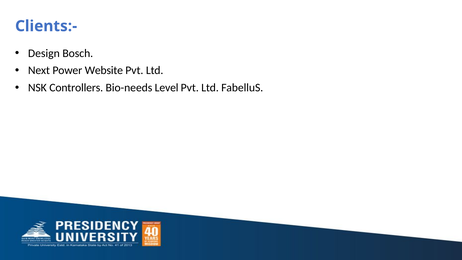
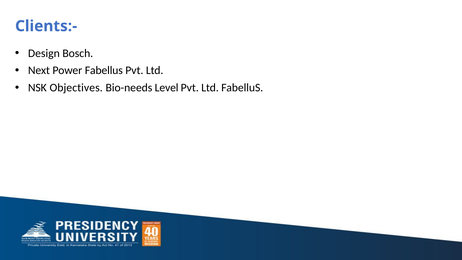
Power Website: Website -> Fabellus
Controllers: Controllers -> Objectives
